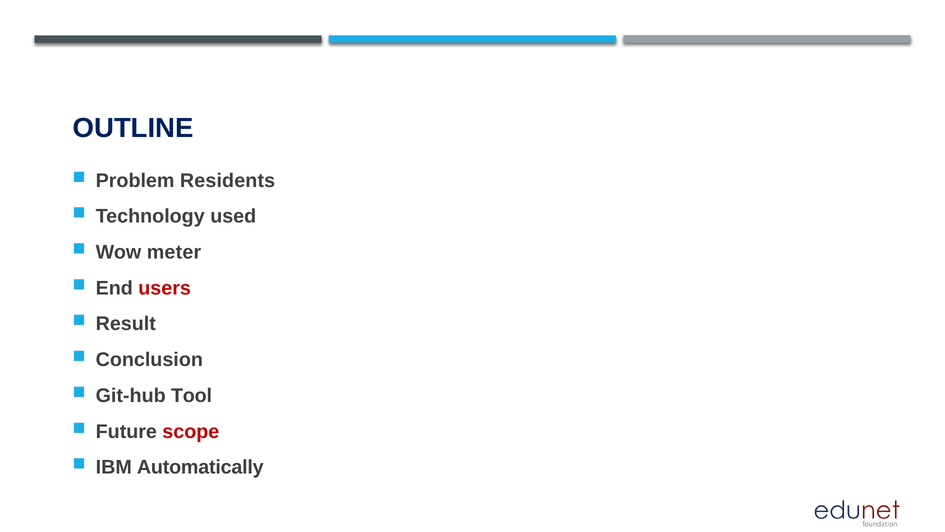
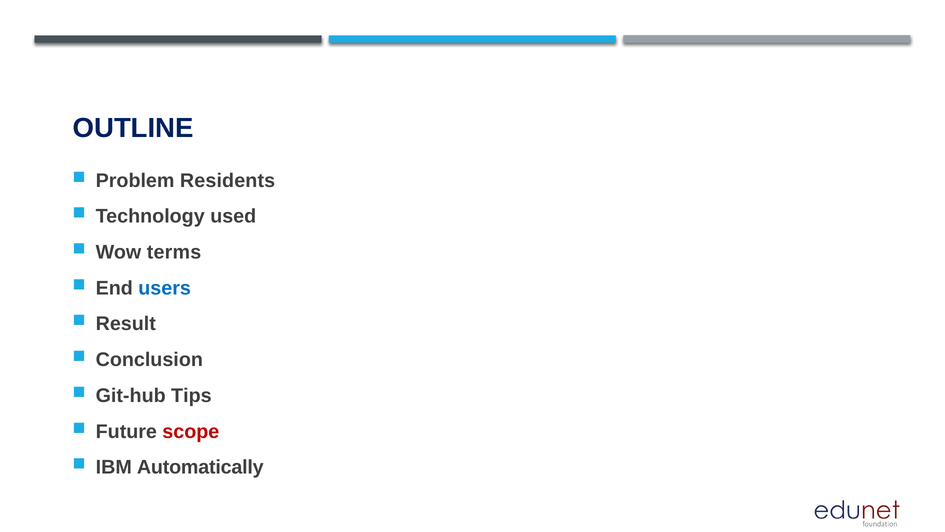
meter: meter -> terms
users colour: red -> blue
Tool: Tool -> Tips
